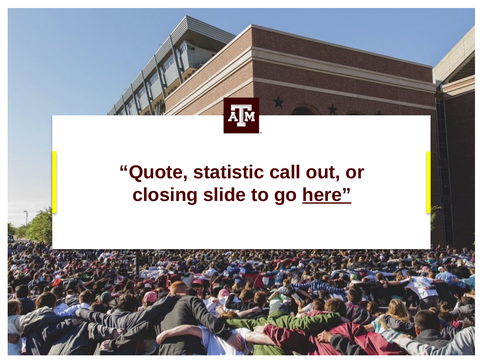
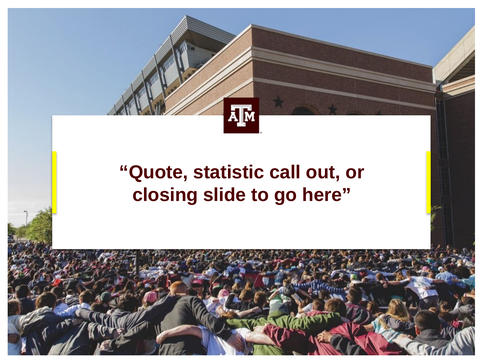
here underline: present -> none
